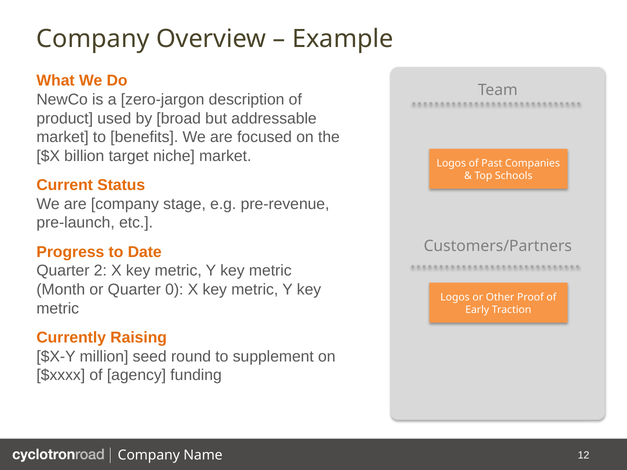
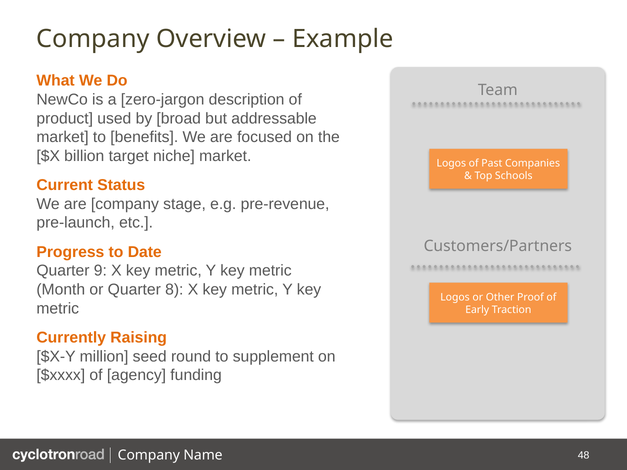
2: 2 -> 9
0: 0 -> 8
12: 12 -> 48
